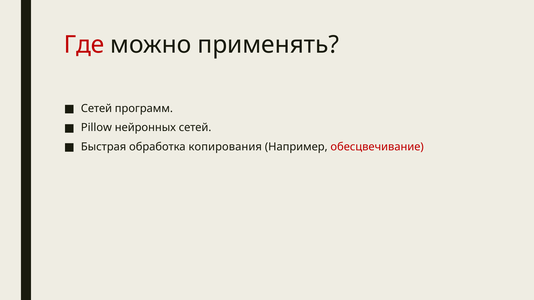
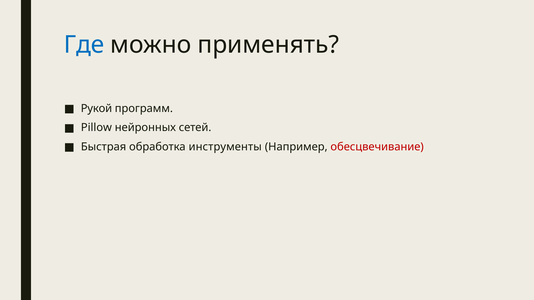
Где colour: red -> blue
Сетей at (96, 108): Сетей -> Рукой
копирования: копирования -> инструменты
